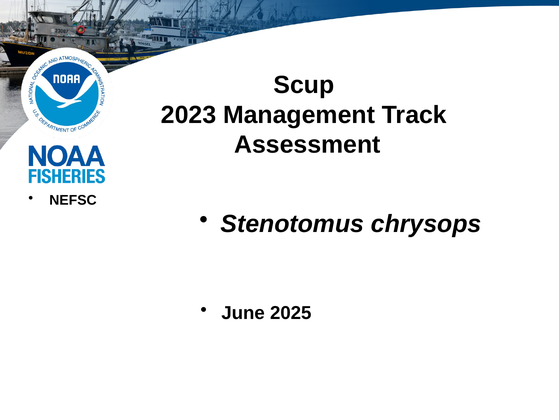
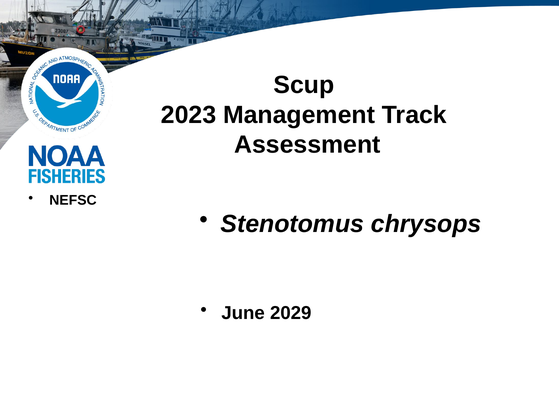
2025: 2025 -> 2029
